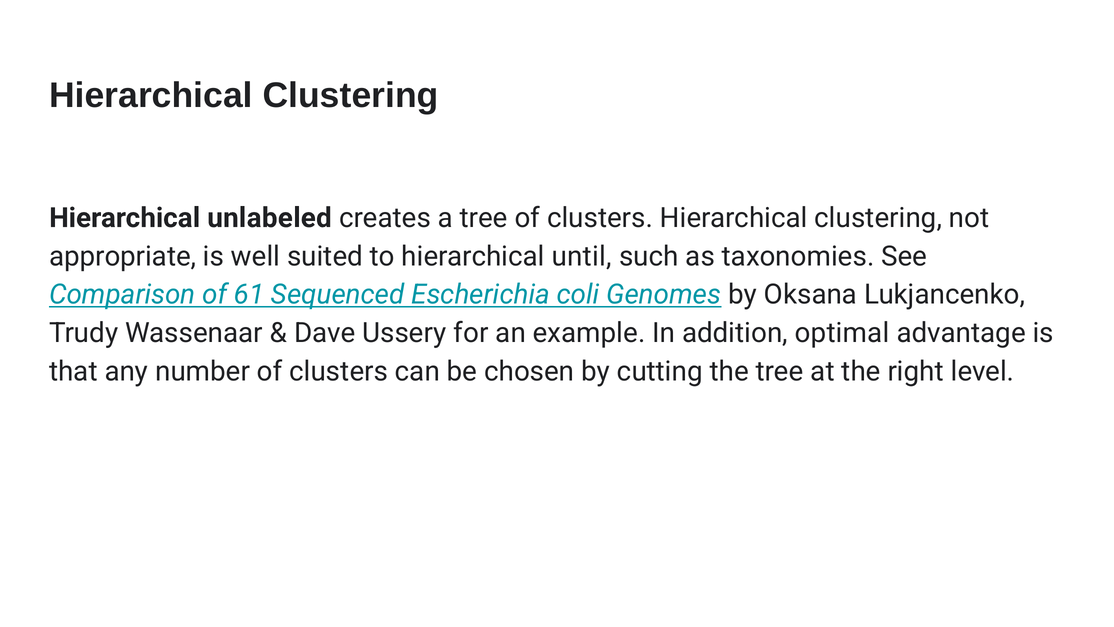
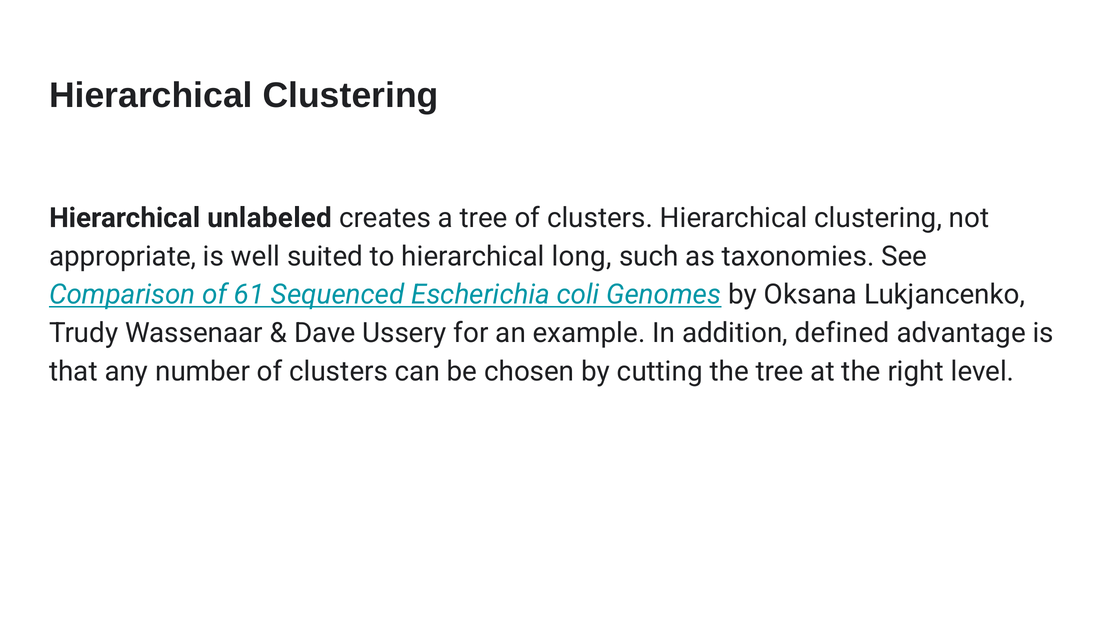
until: until -> long
optimal: optimal -> defined
